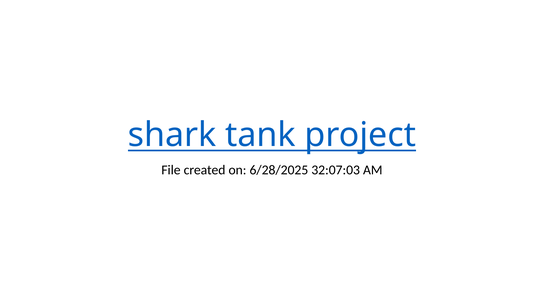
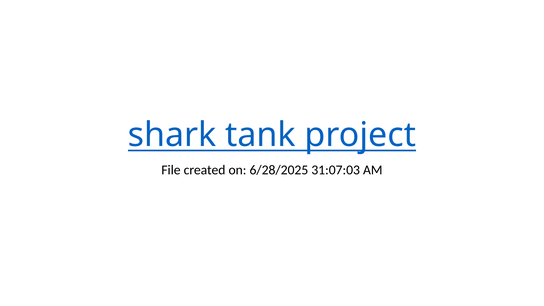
32:07:03: 32:07:03 -> 31:07:03
